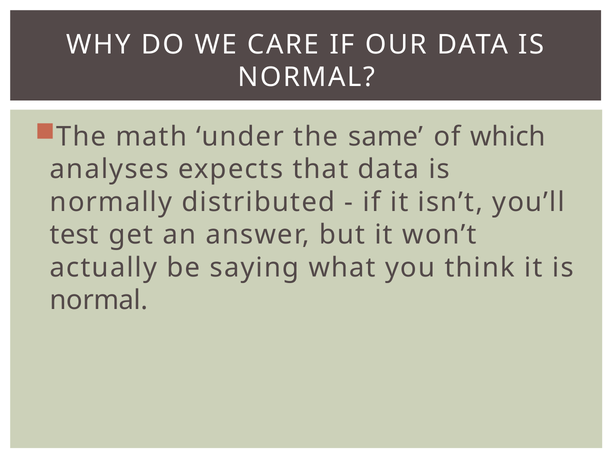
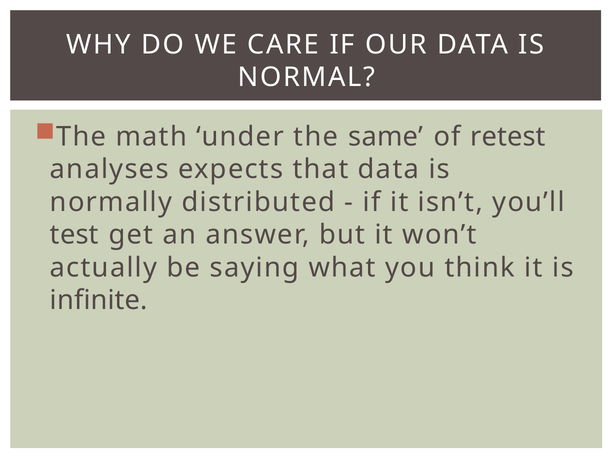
which: which -> retest
normal at (99, 300): normal -> infinite
